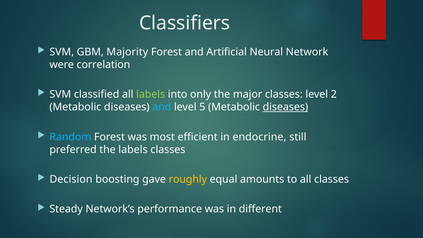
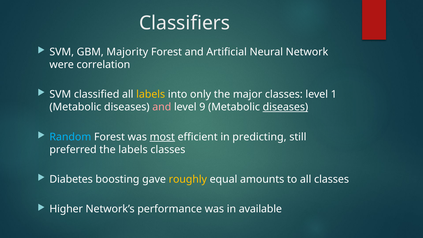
labels at (151, 94) colour: light green -> yellow
2: 2 -> 1
and at (162, 107) colour: light blue -> pink
5: 5 -> 9
most underline: none -> present
endocrine: endocrine -> predicting
Decision: Decision -> Diabetes
Steady: Steady -> Higher
different: different -> available
